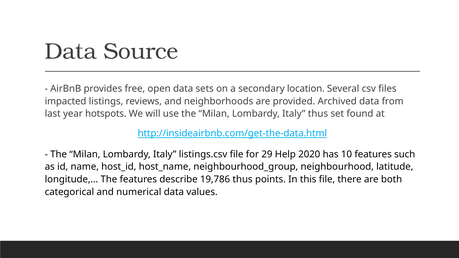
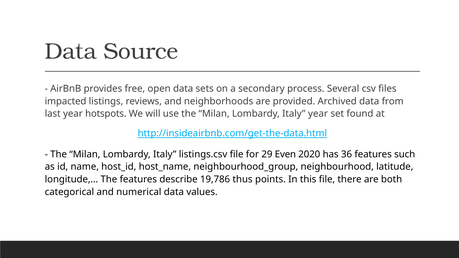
location: location -> process
Italy thus: thus -> year
Help: Help -> Even
10: 10 -> 36
